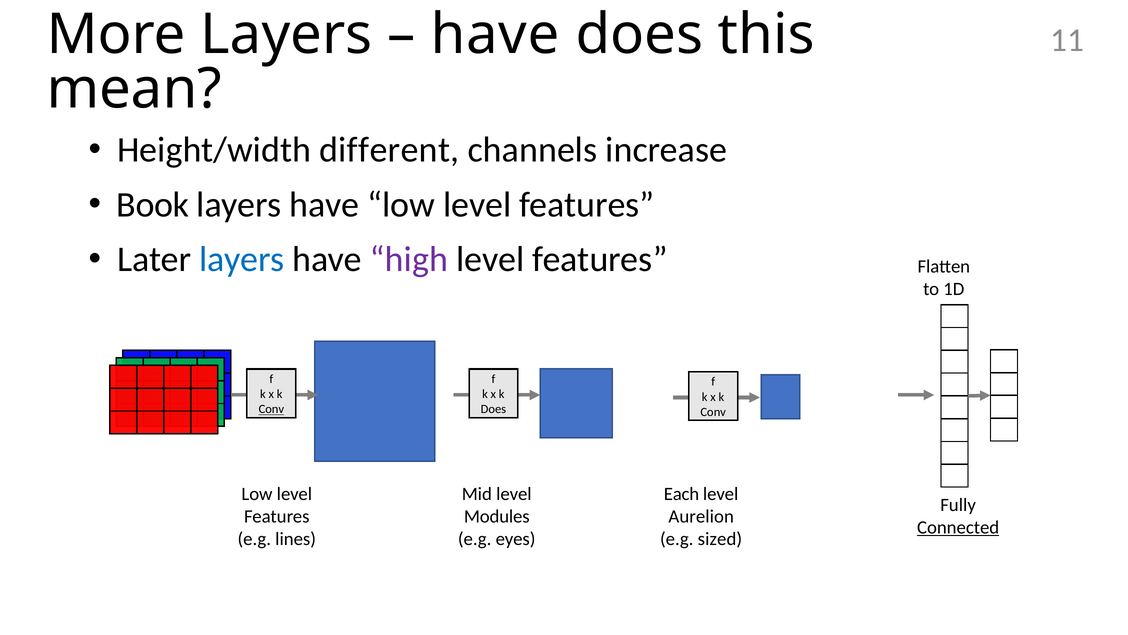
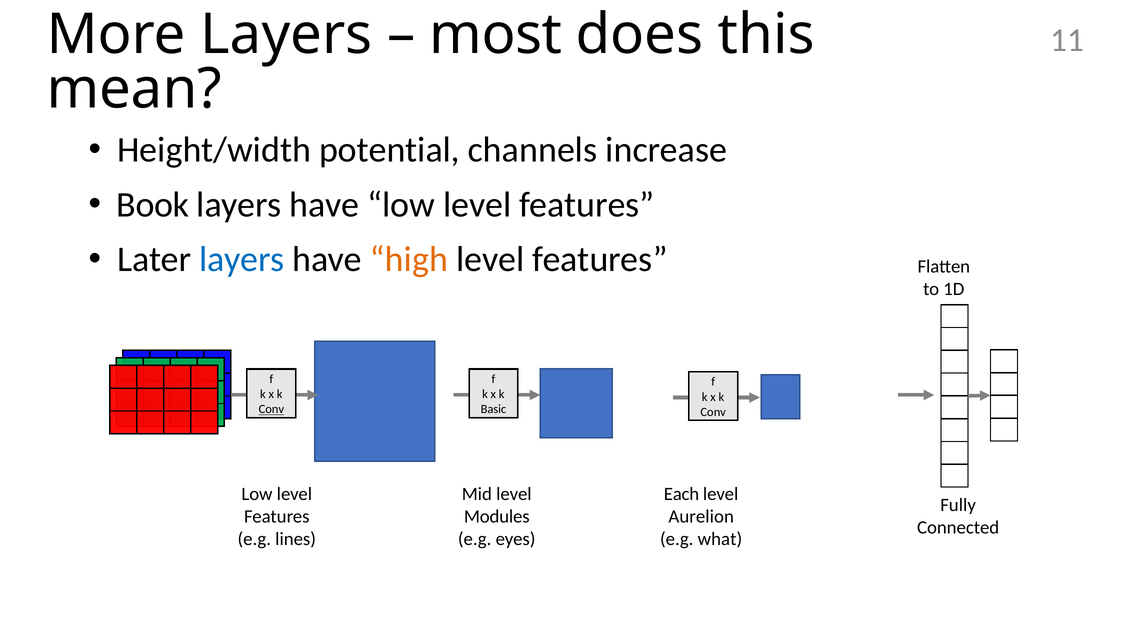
have at (495, 35): have -> most
different: different -> potential
high colour: purple -> orange
Does at (493, 409): Does -> Basic
Connected underline: present -> none
sized: sized -> what
